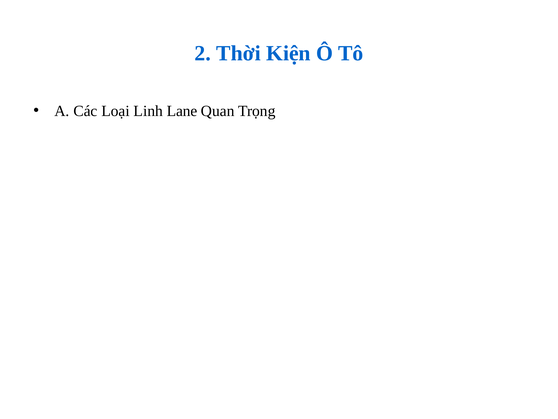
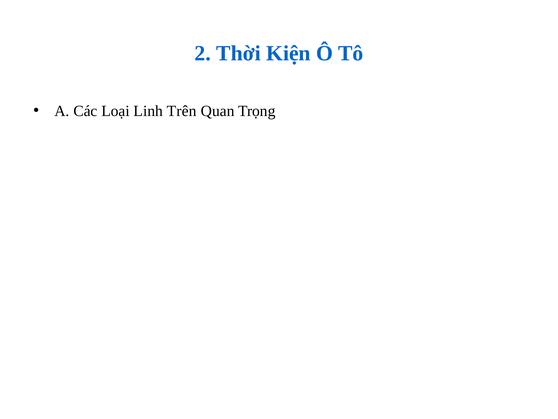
Lane: Lane -> Trên
